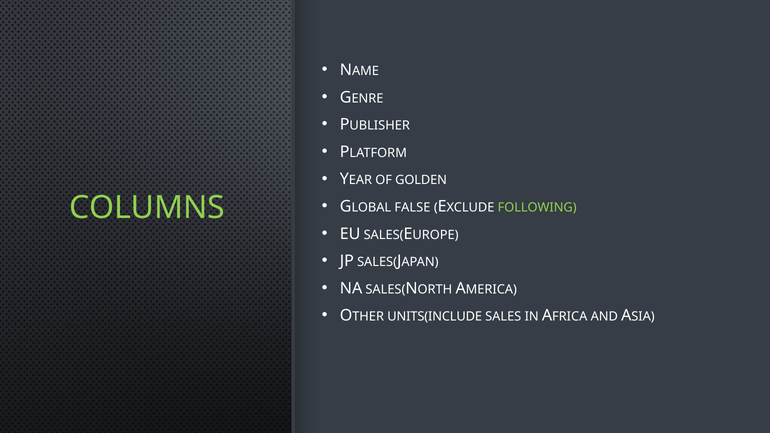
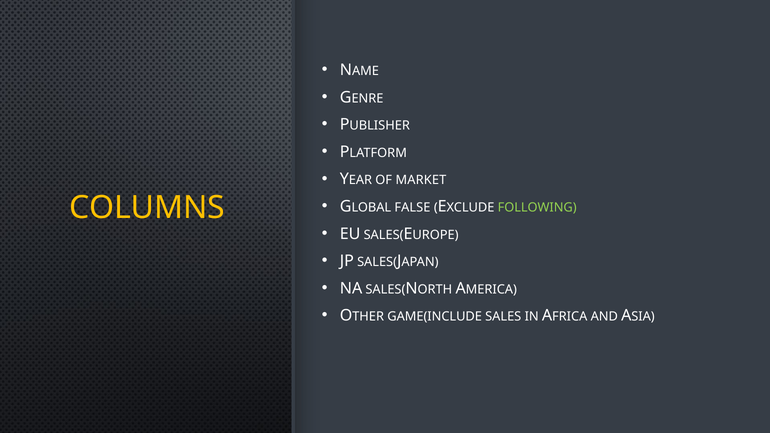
GOLDEN: GOLDEN -> MARKET
COLUMNS colour: light green -> yellow
UNITS(INCLUDE: UNITS(INCLUDE -> GAME(INCLUDE
